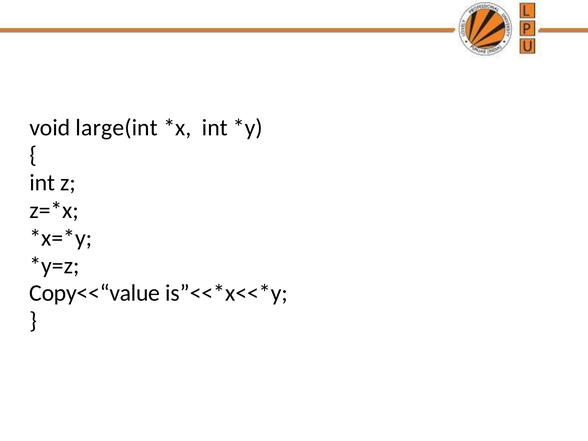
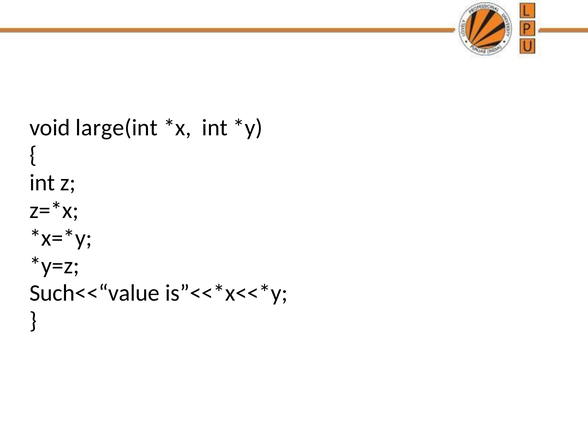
Copy<<“value: Copy<<“value -> Such<<“value
